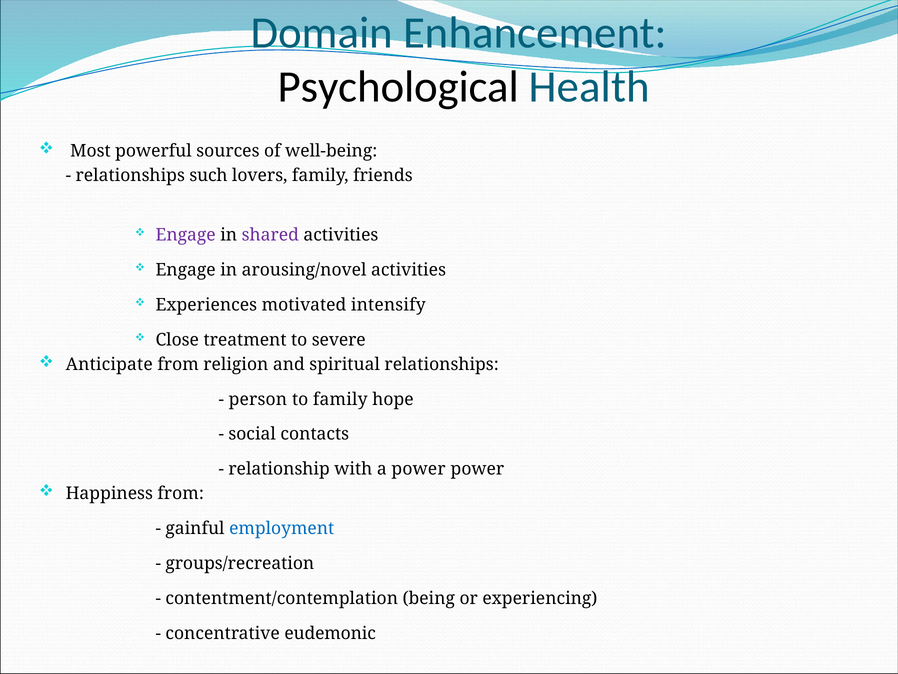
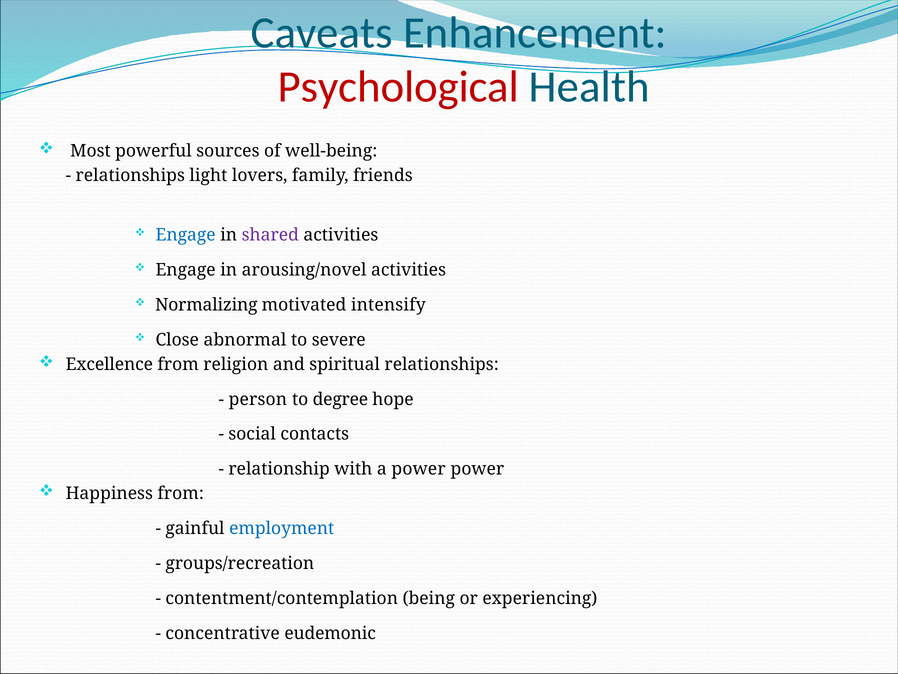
Domain: Domain -> Caveats
Psychological colour: black -> red
such: such -> light
Engage at (186, 235) colour: purple -> blue
Experiences: Experiences -> Normalizing
treatment: treatment -> abnormal
Anticipate: Anticipate -> Excellence
to family: family -> degree
